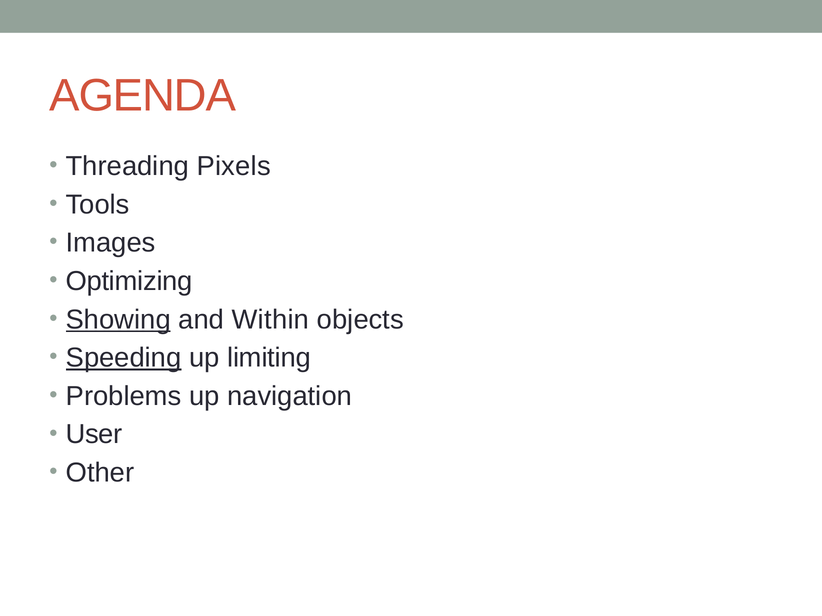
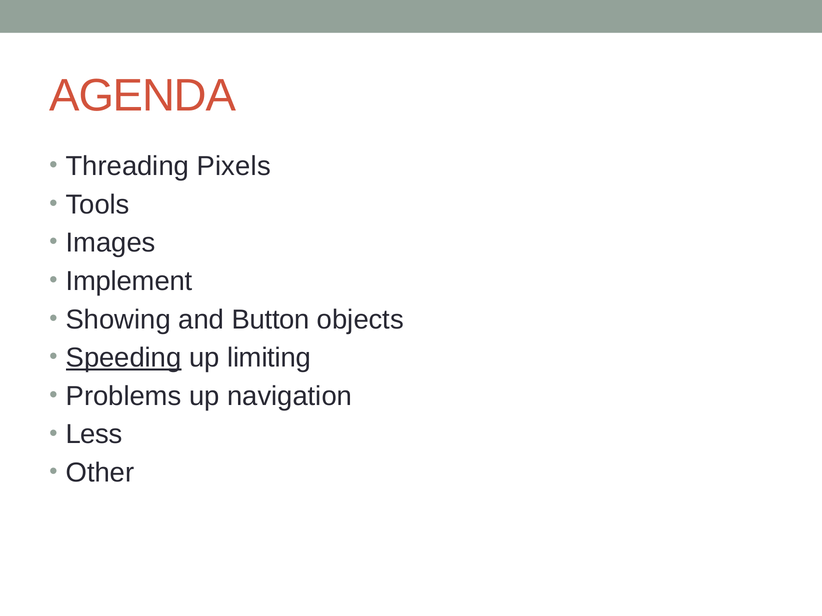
Optimizing: Optimizing -> Implement
Showing underline: present -> none
Within: Within -> Button
User: User -> Less
